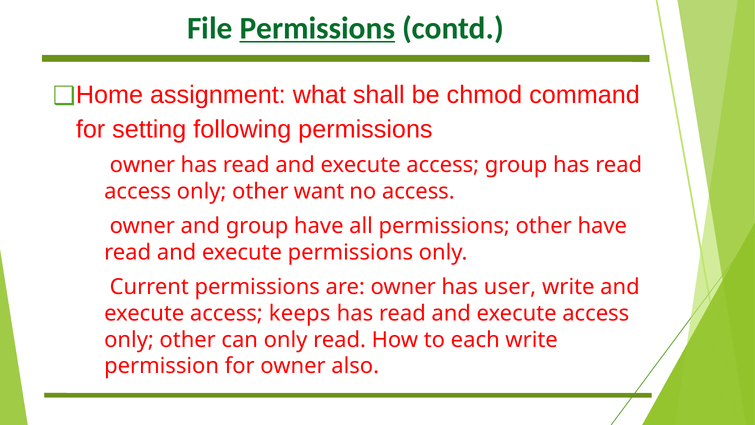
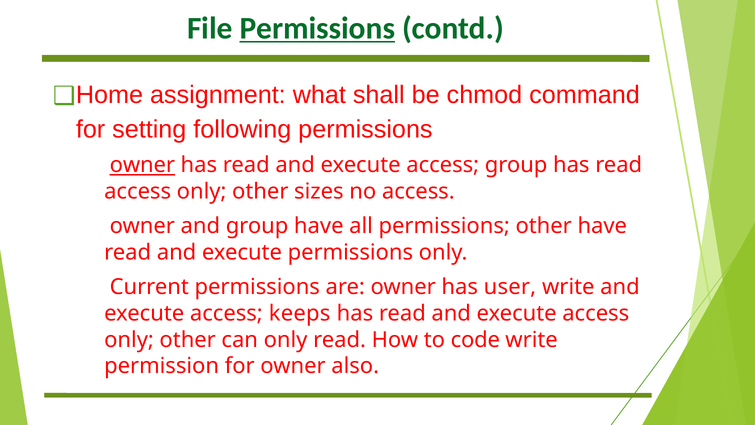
owner at (142, 165) underline: none -> present
want: want -> sizes
each: each -> code
